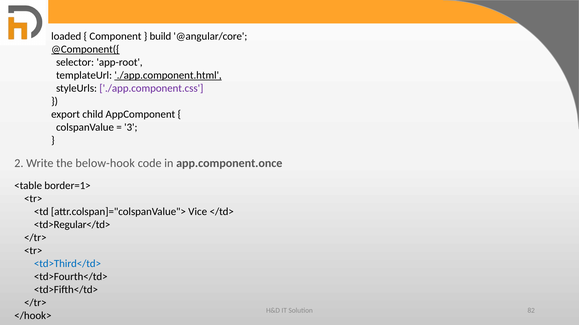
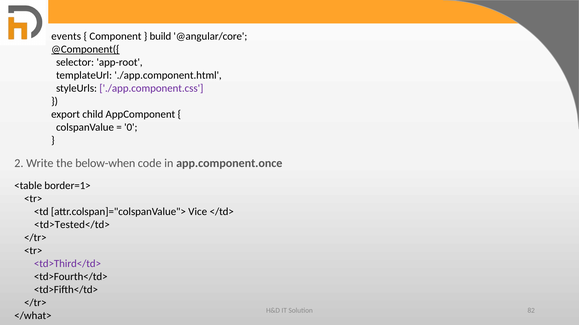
loaded: loaded -> events
./app.component.html underline: present -> none
3: 3 -> 0
below-hook: below-hook -> below-when
<td>Regular</td>: <td>Regular</td> -> <td>Tested</td>
<td>Third</td> colour: blue -> purple
</hook>: </hook> -> </what>
